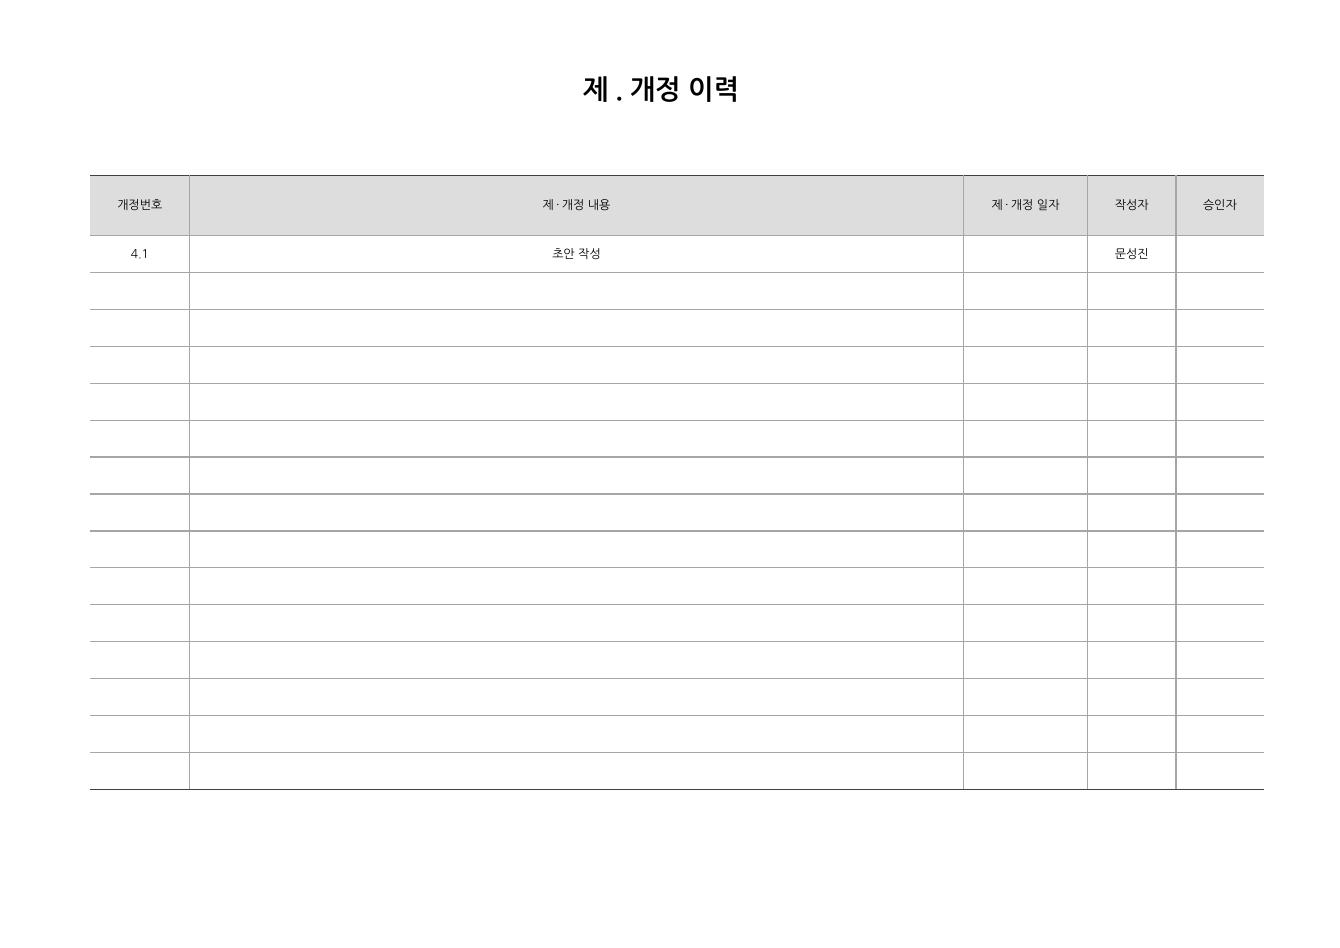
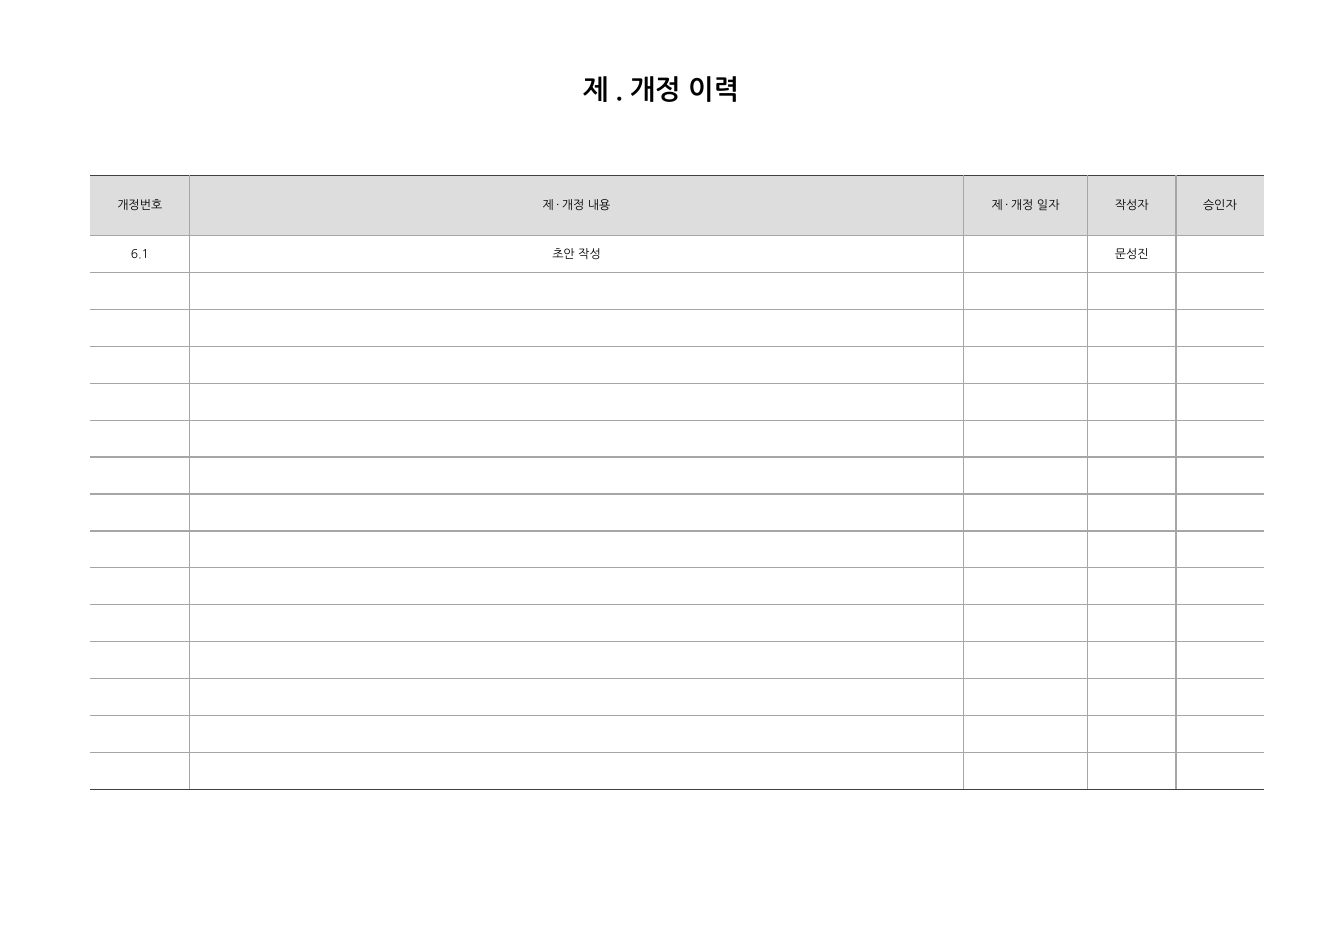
4.1: 4.1 -> 6.1
